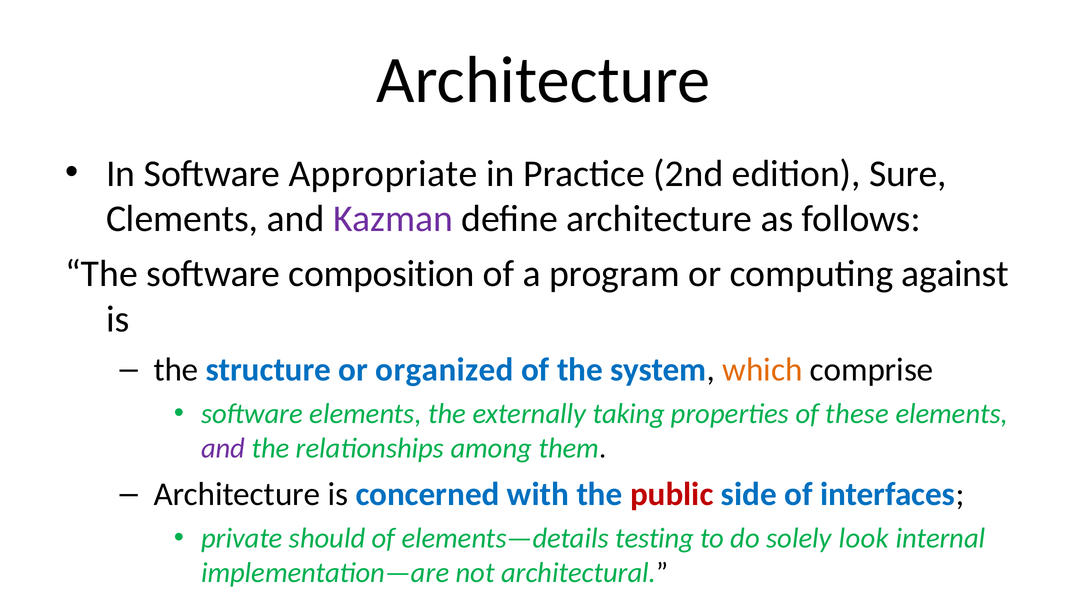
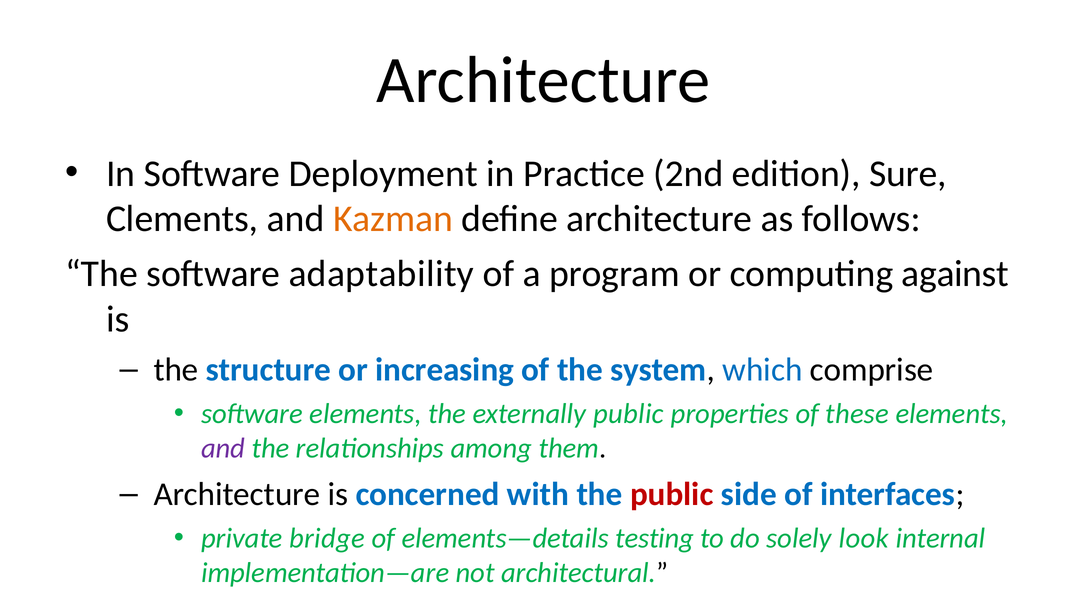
Appropriate: Appropriate -> Deployment
Kazman colour: purple -> orange
composition: composition -> adaptability
organized: organized -> increasing
which colour: orange -> blue
externally taking: taking -> public
should: should -> bridge
